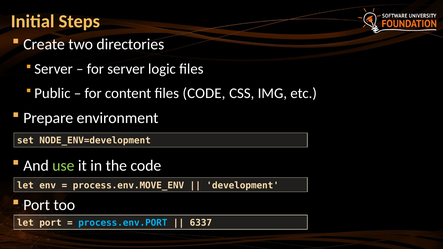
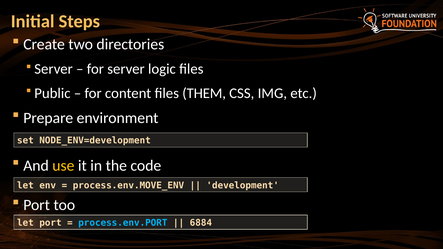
files CODE: CODE -> THEM
use colour: light green -> yellow
6337: 6337 -> 6884
